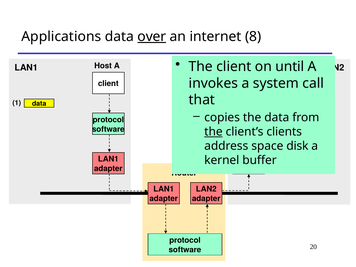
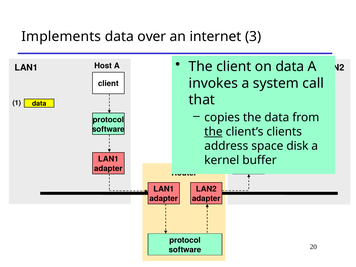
Applications: Applications -> Implements
over underline: present -> none
8: 8 -> 3
until at (290, 67): until -> data
